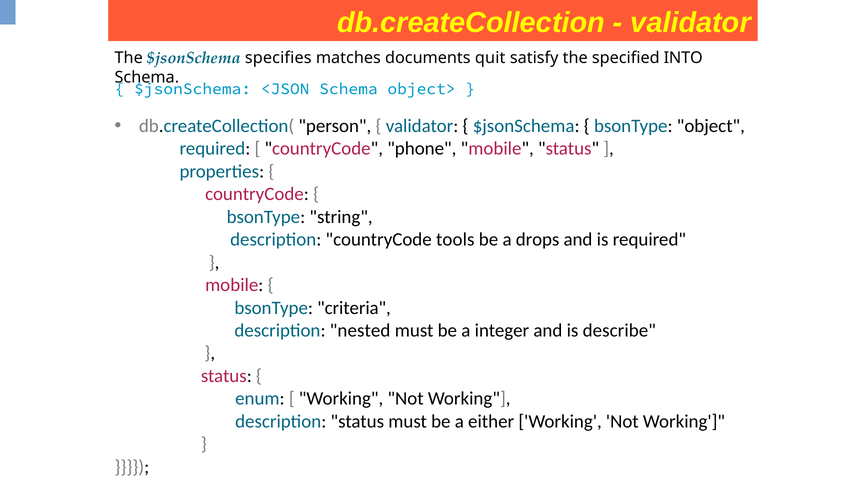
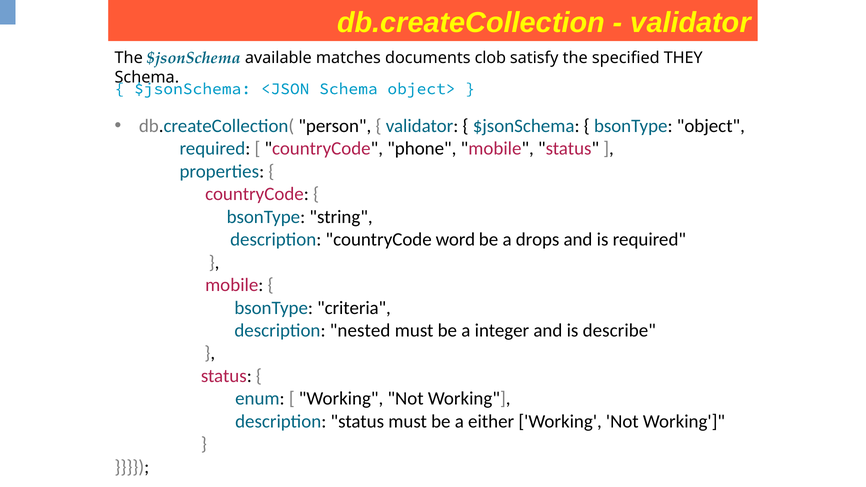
specifies: specifies -> available
quit: quit -> clob
INTO: INTO -> THEY
tools: tools -> word
